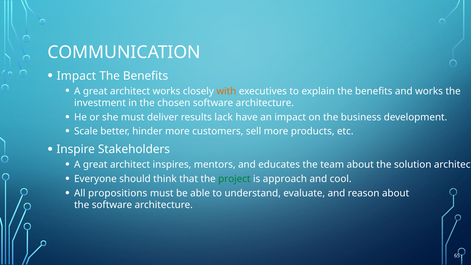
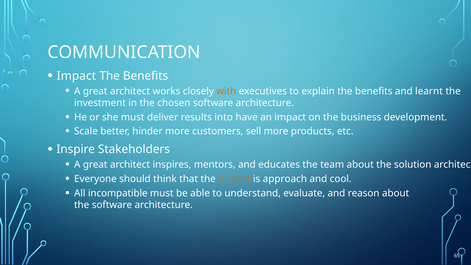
and works: works -> learnt
lack: lack -> into
project colour: green -> orange
propositions: propositions -> incompatible
